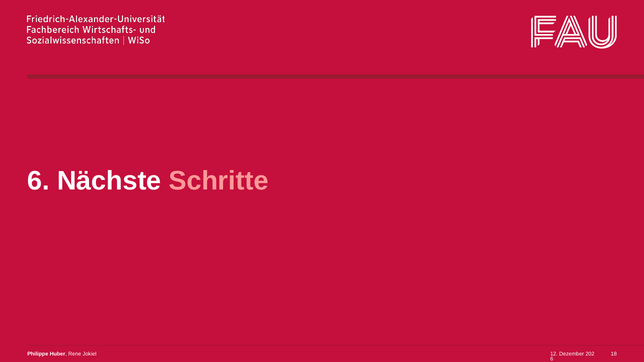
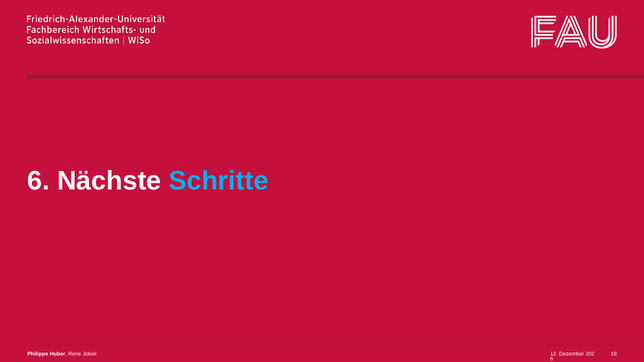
Schritte colour: pink -> light blue
